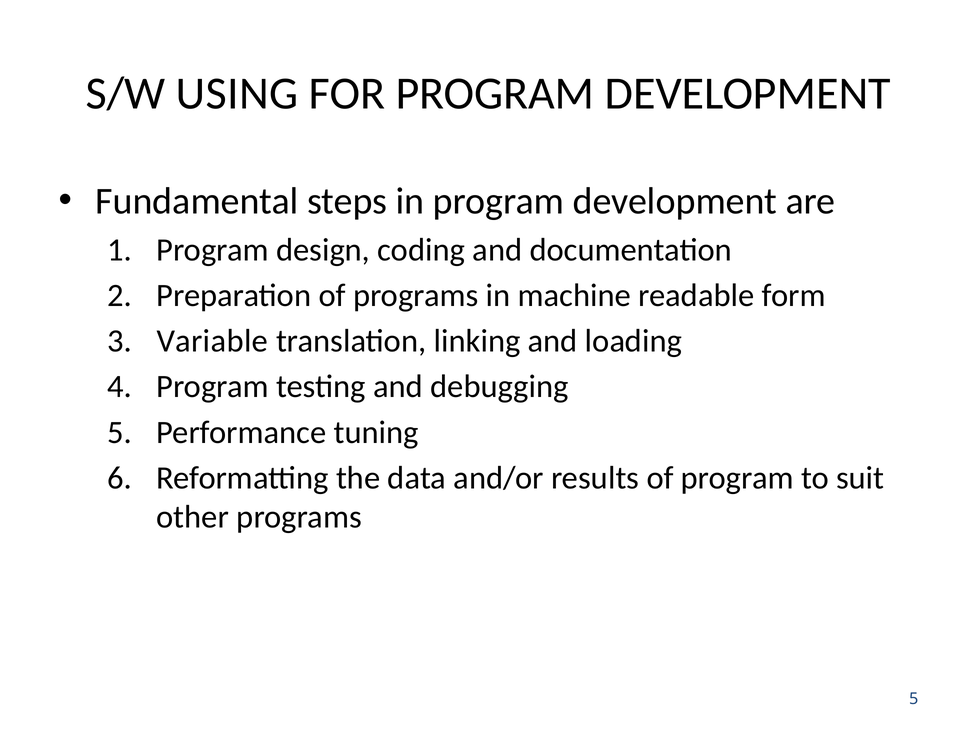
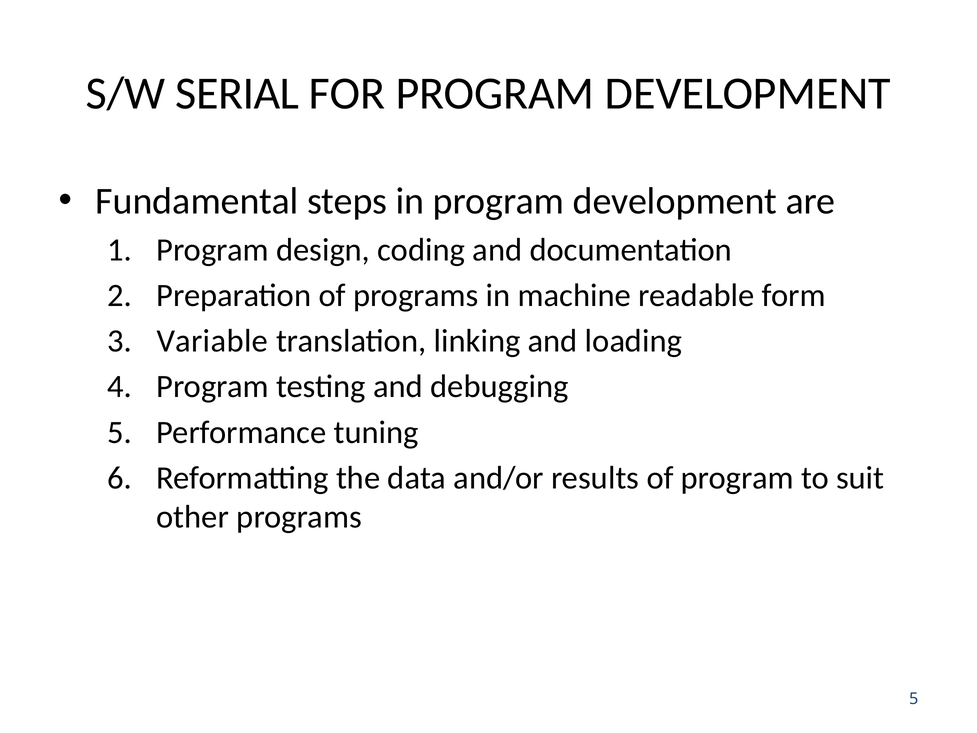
USING: USING -> SERIAL
